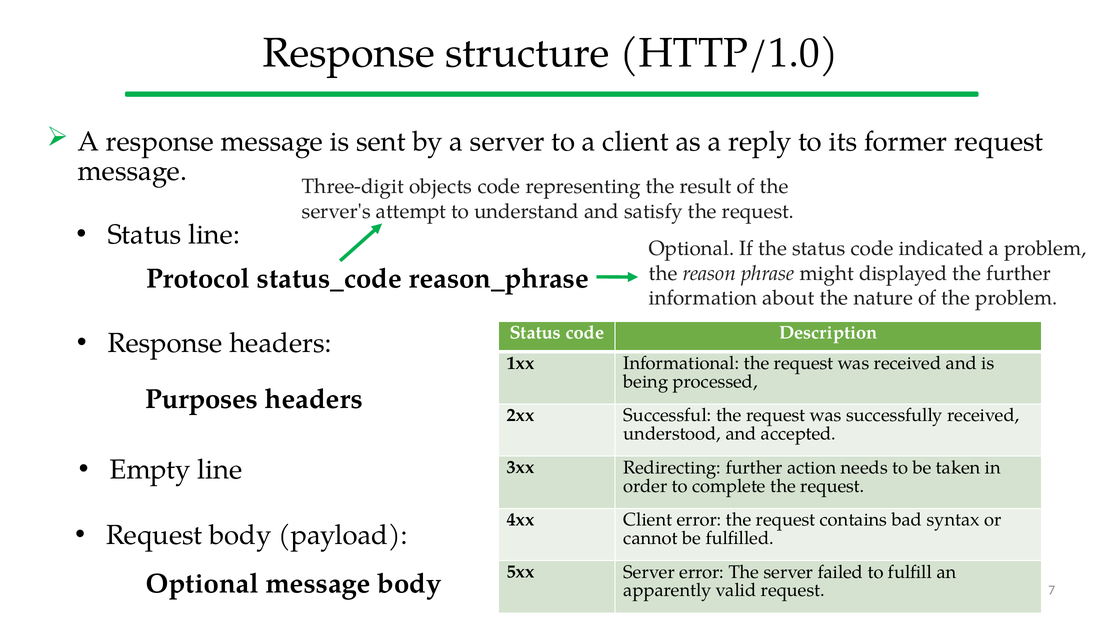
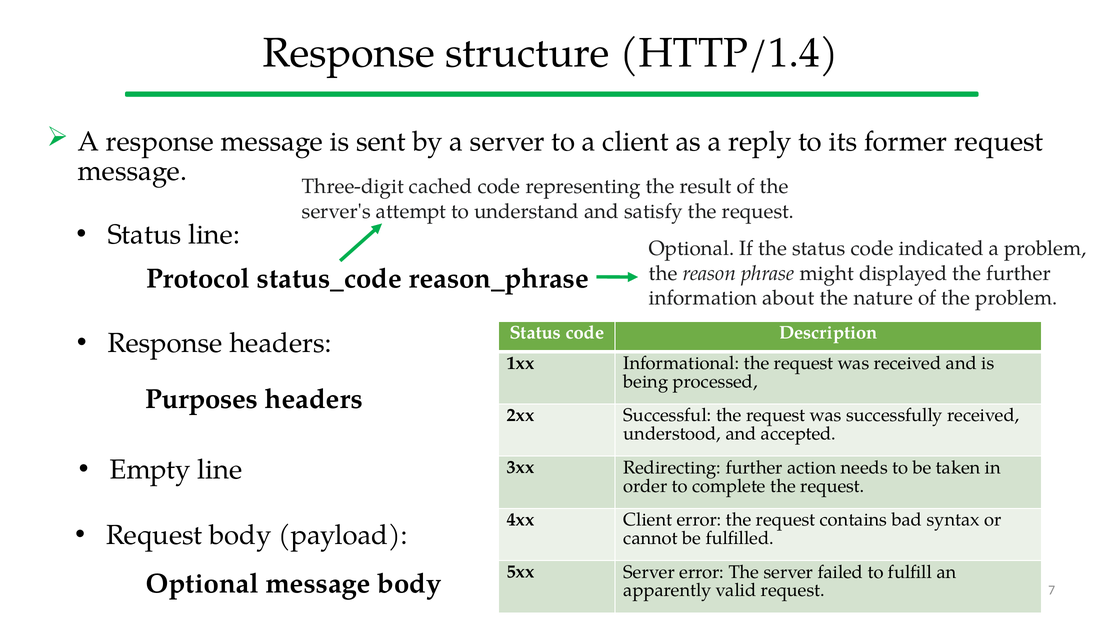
HTTP/1.0: HTTP/1.0 -> HTTP/1.4
objects: objects -> cached
